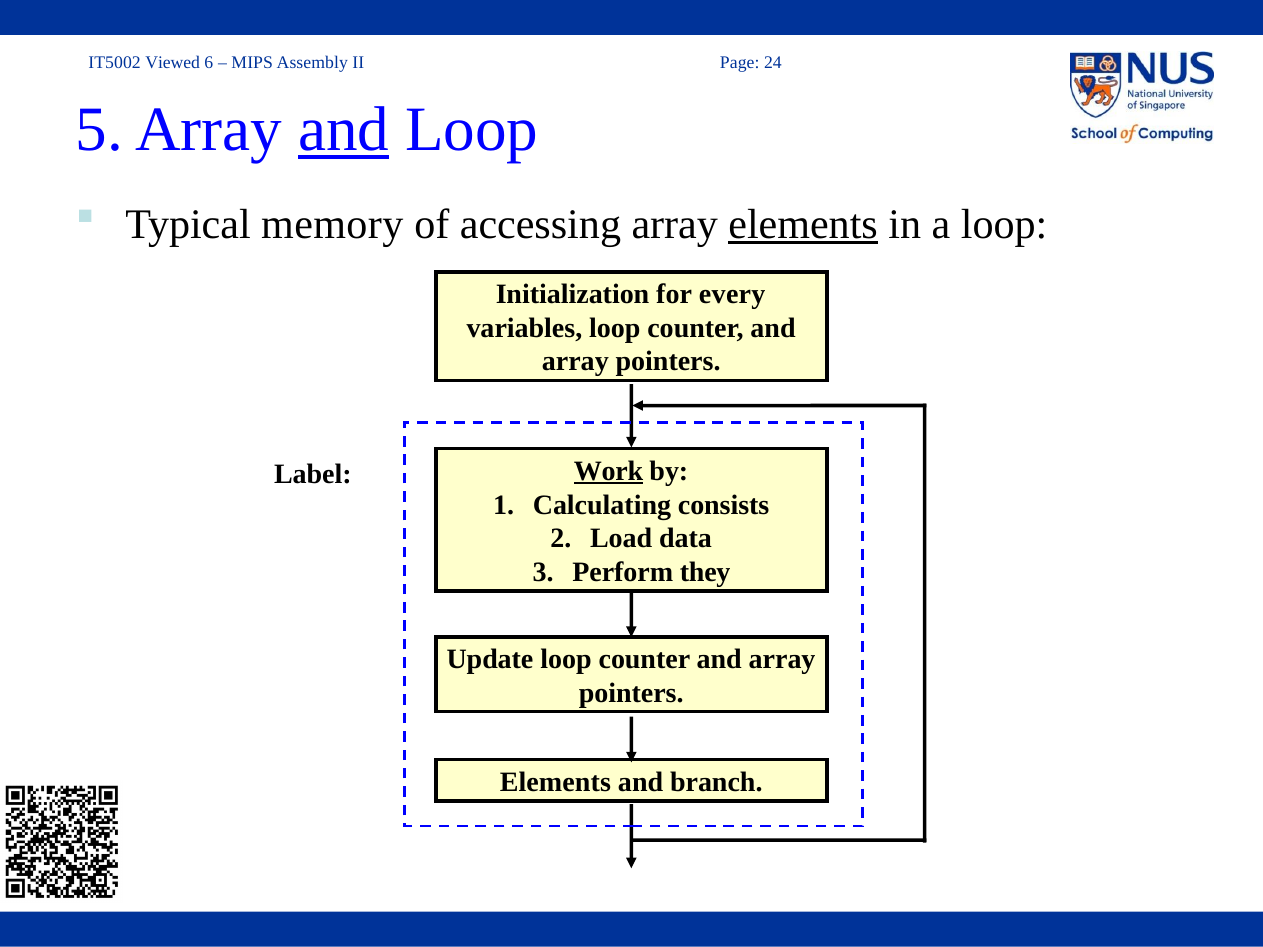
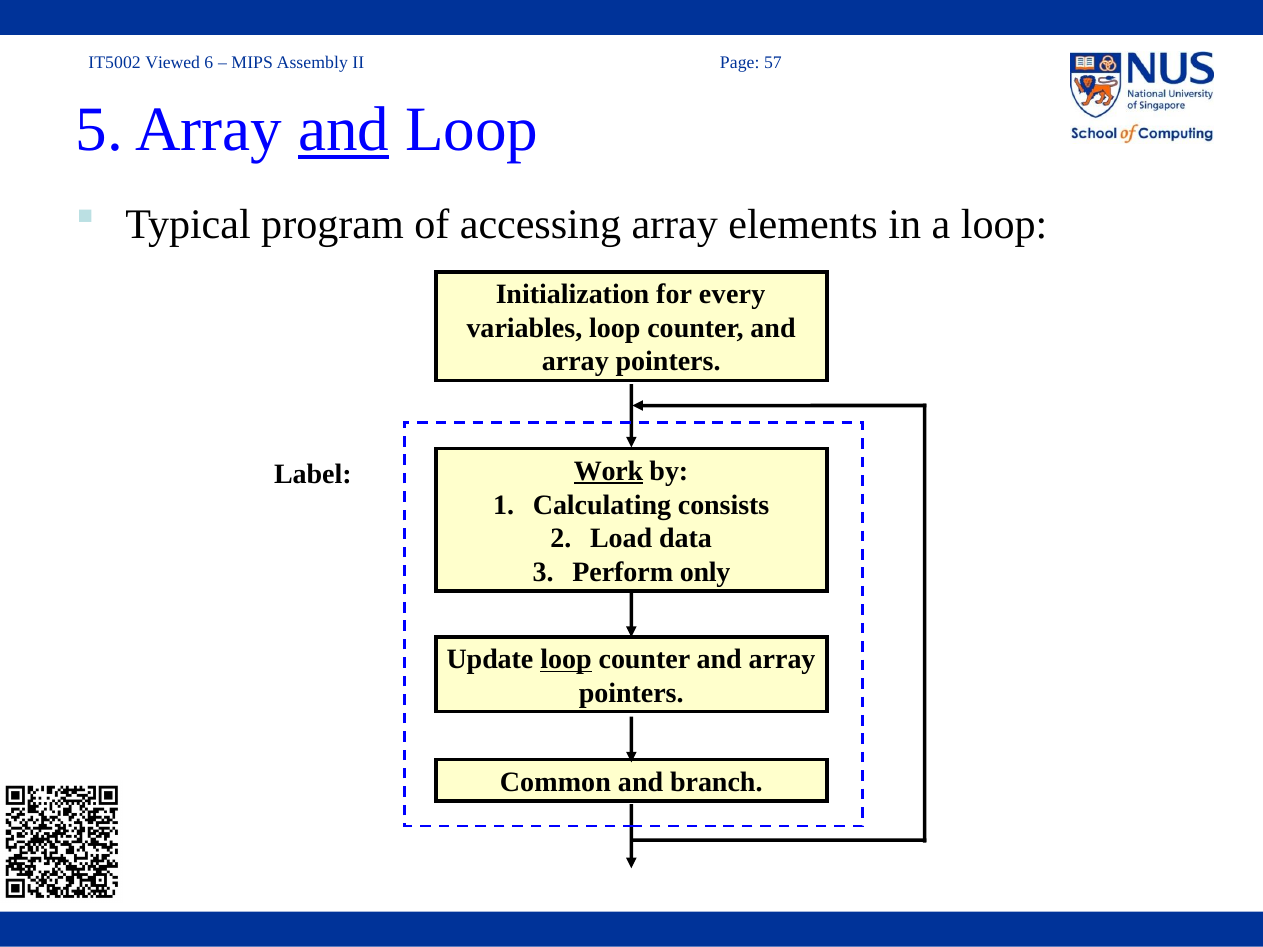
24: 24 -> 57
memory: memory -> program
elements at (803, 224) underline: present -> none
they: they -> only
loop at (566, 659) underline: none -> present
Elements at (555, 782): Elements -> Common
